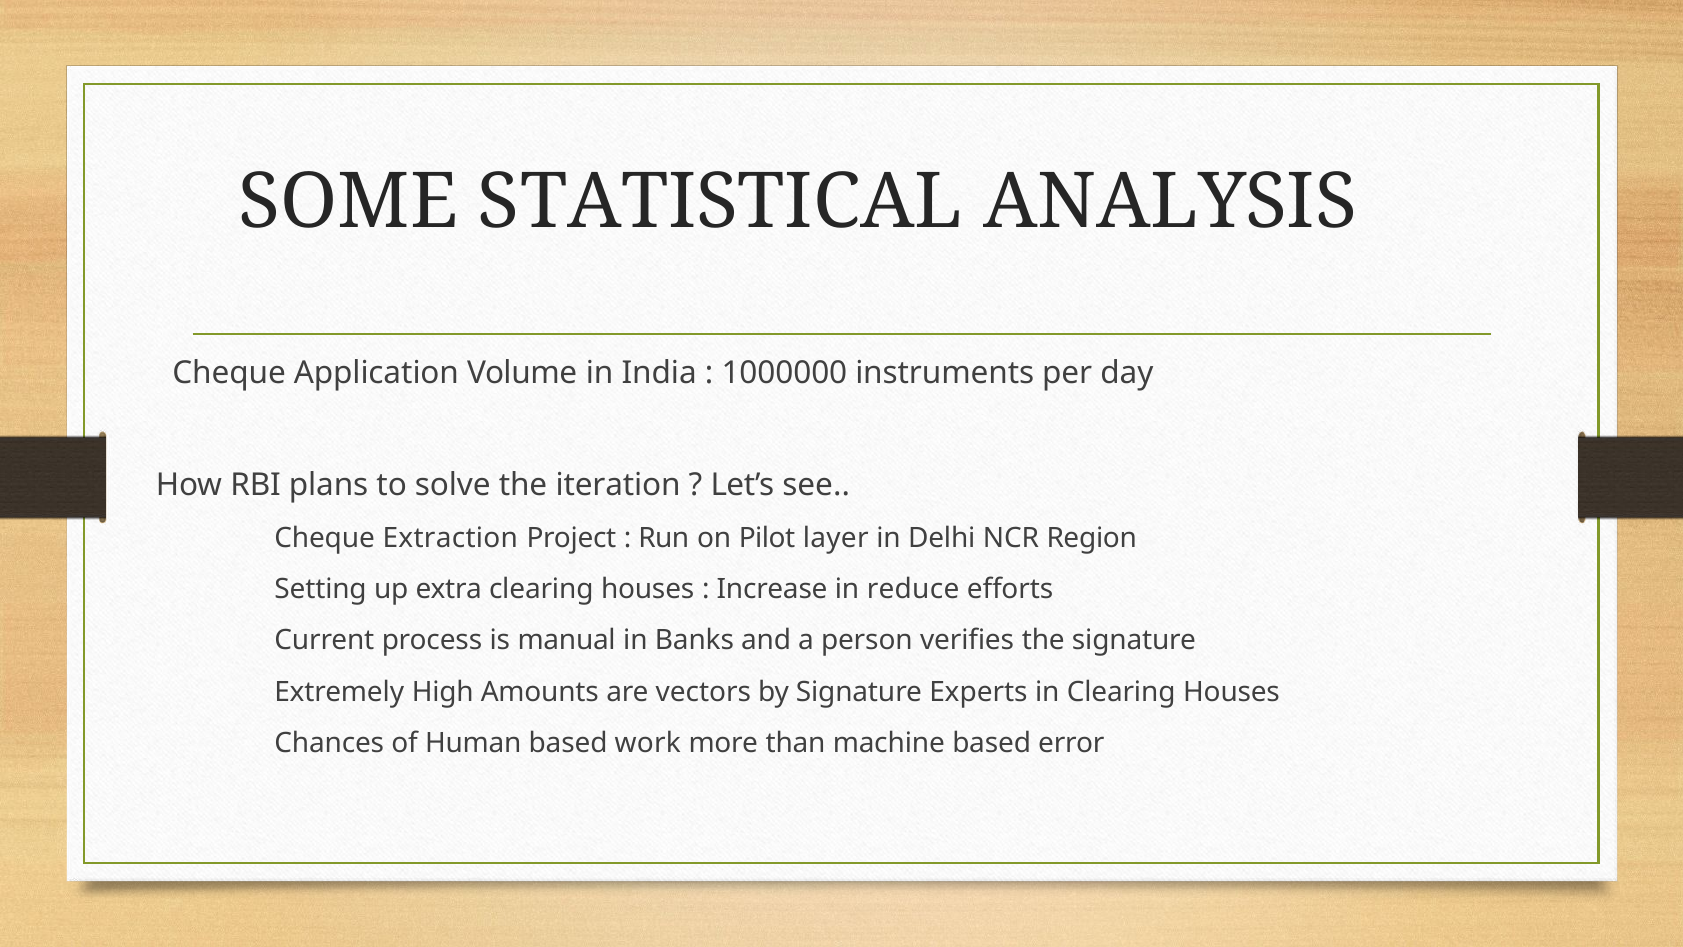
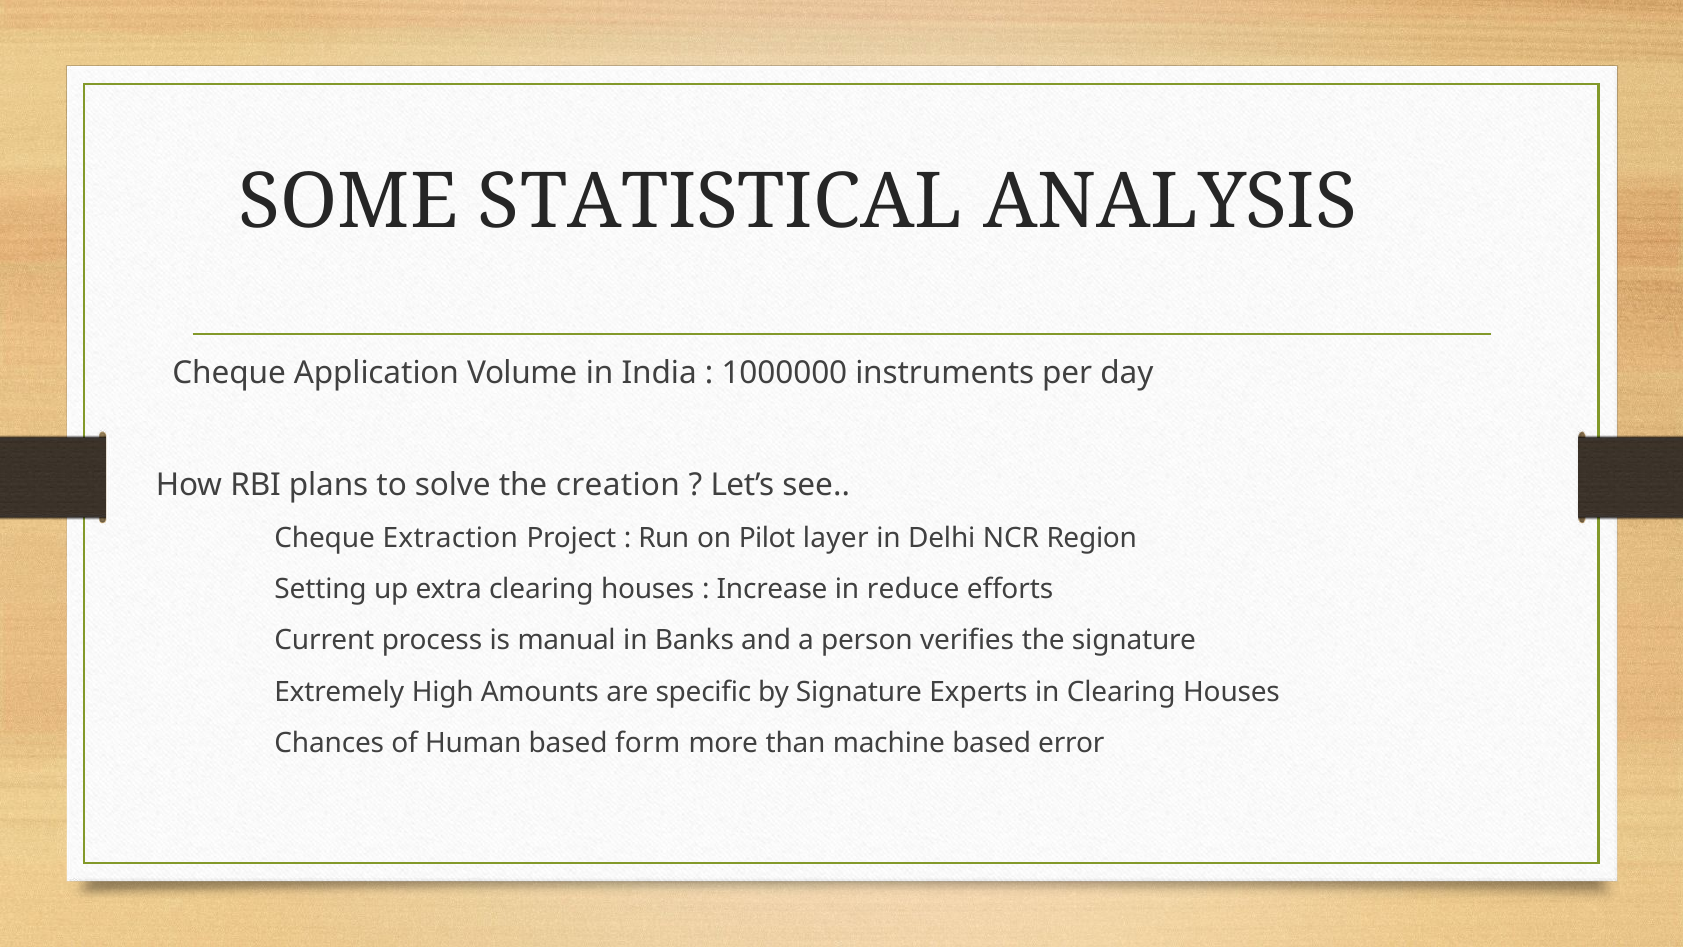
iteration: iteration -> creation
vectors: vectors -> specific
work: work -> form
